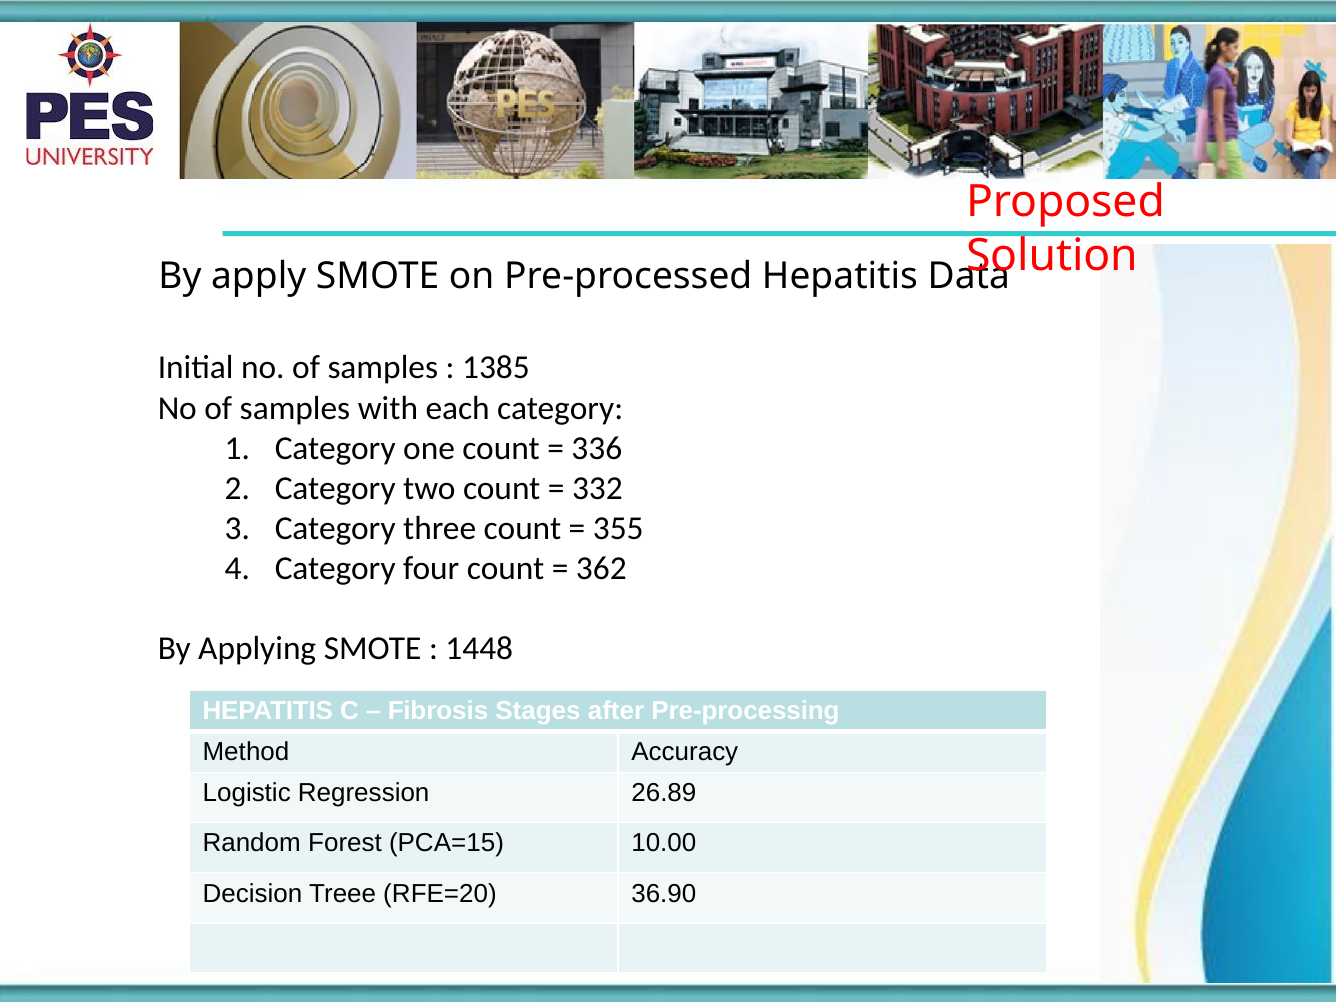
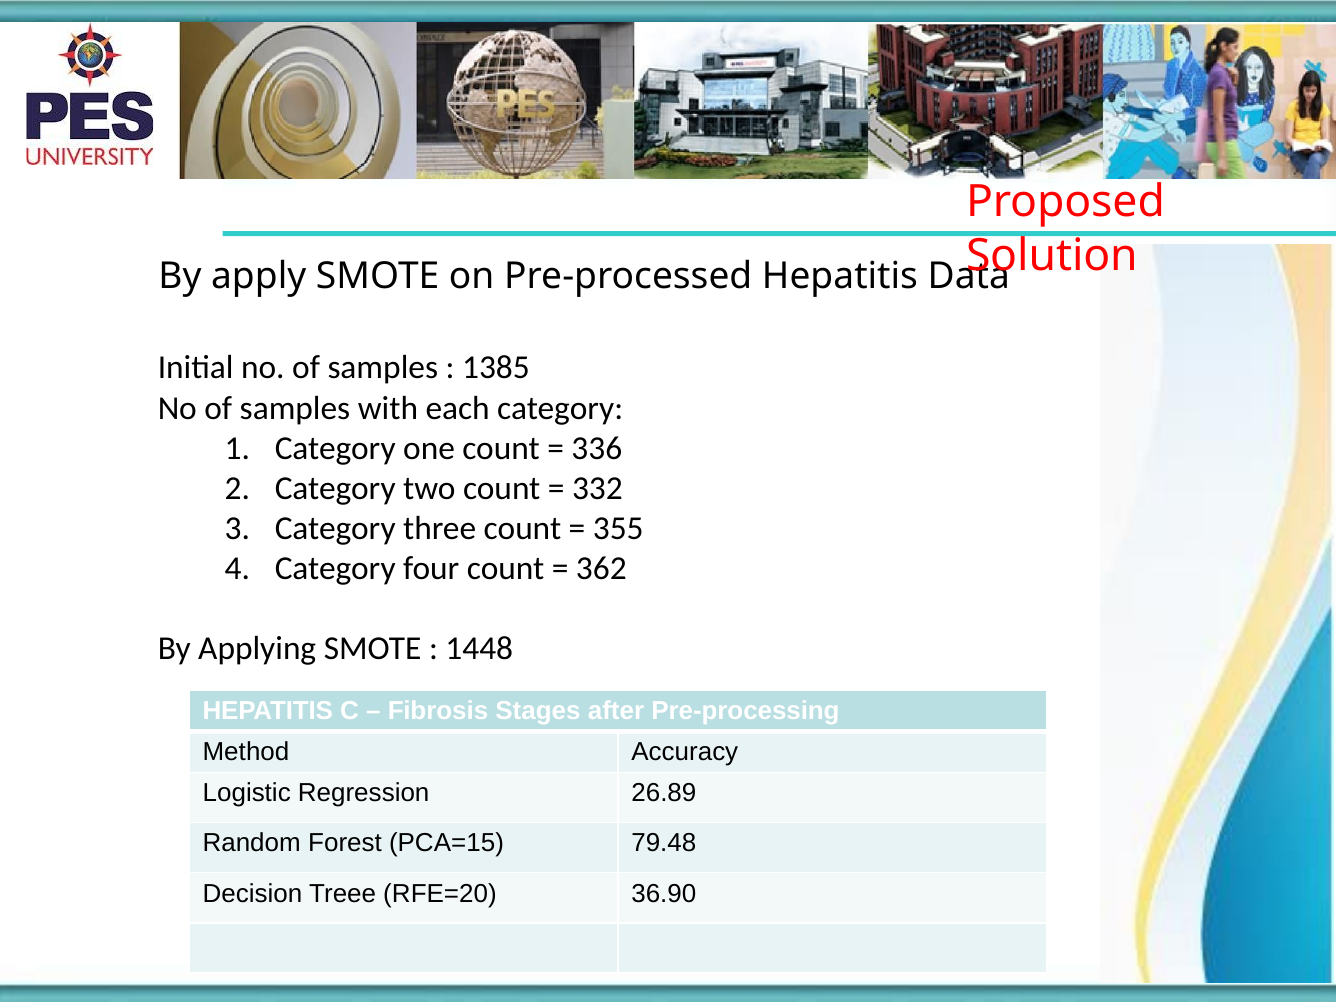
10.00: 10.00 -> 79.48
